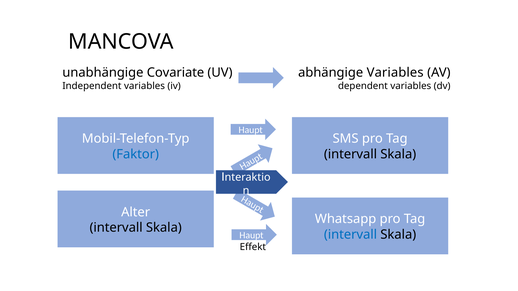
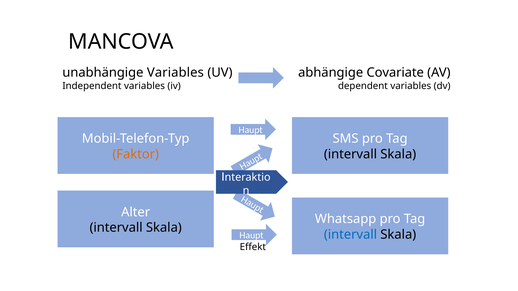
unabhängige Covariate: Covariate -> Variables
abhängige Variables: Variables -> Covariate
Faktor colour: blue -> orange
